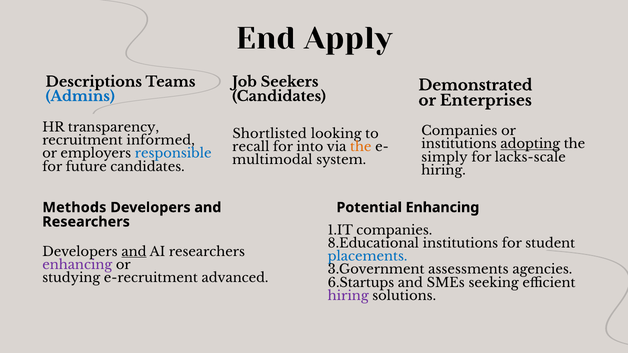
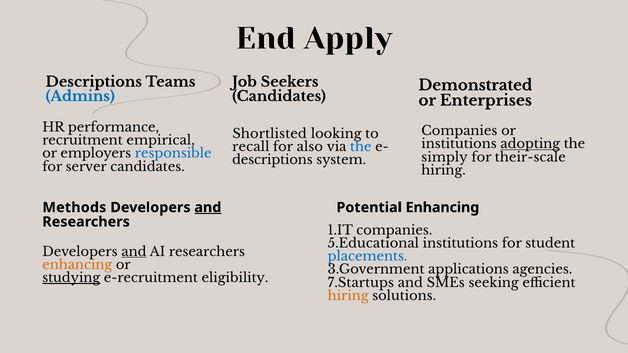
transparency: transparency -> performance
informed: informed -> empirical
into: into -> also
the at (361, 147) colour: orange -> blue
lacks-scale: lacks-scale -> their-scale
multimodal at (272, 160): multimodal -> descriptions
future: future -> server
and at (208, 208) underline: none -> present
8.Educational: 8.Educational -> 5.Educational
enhancing at (77, 265) colour: purple -> orange
assessments: assessments -> applications
studying underline: none -> present
advanced: advanced -> eligibility
6.Startups: 6.Startups -> 7.Startups
hiring at (348, 296) colour: purple -> orange
